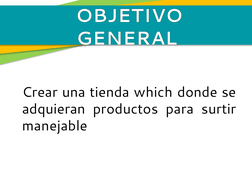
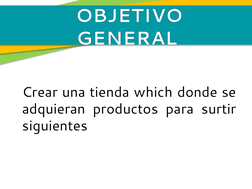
manejable: manejable -> siguientes
